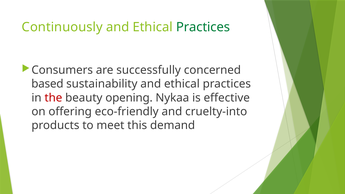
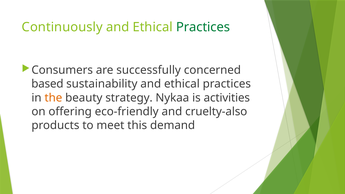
the colour: red -> orange
opening: opening -> strategy
effective: effective -> activities
cruelty-into: cruelty-into -> cruelty-also
